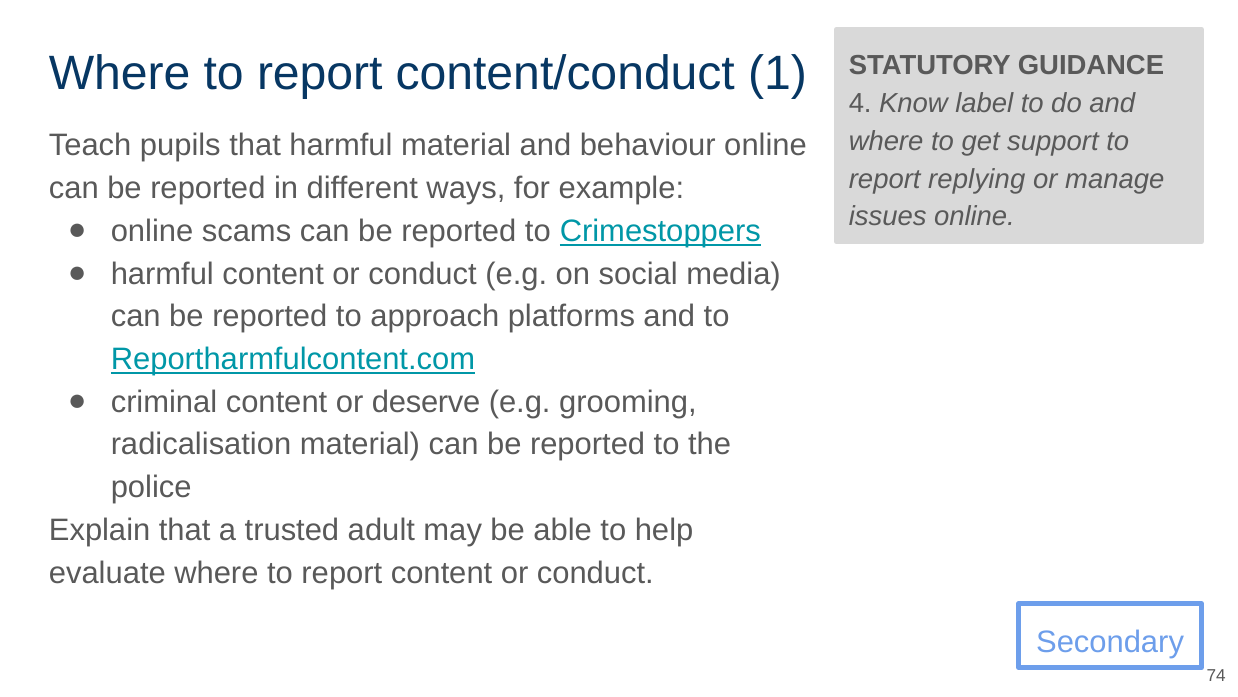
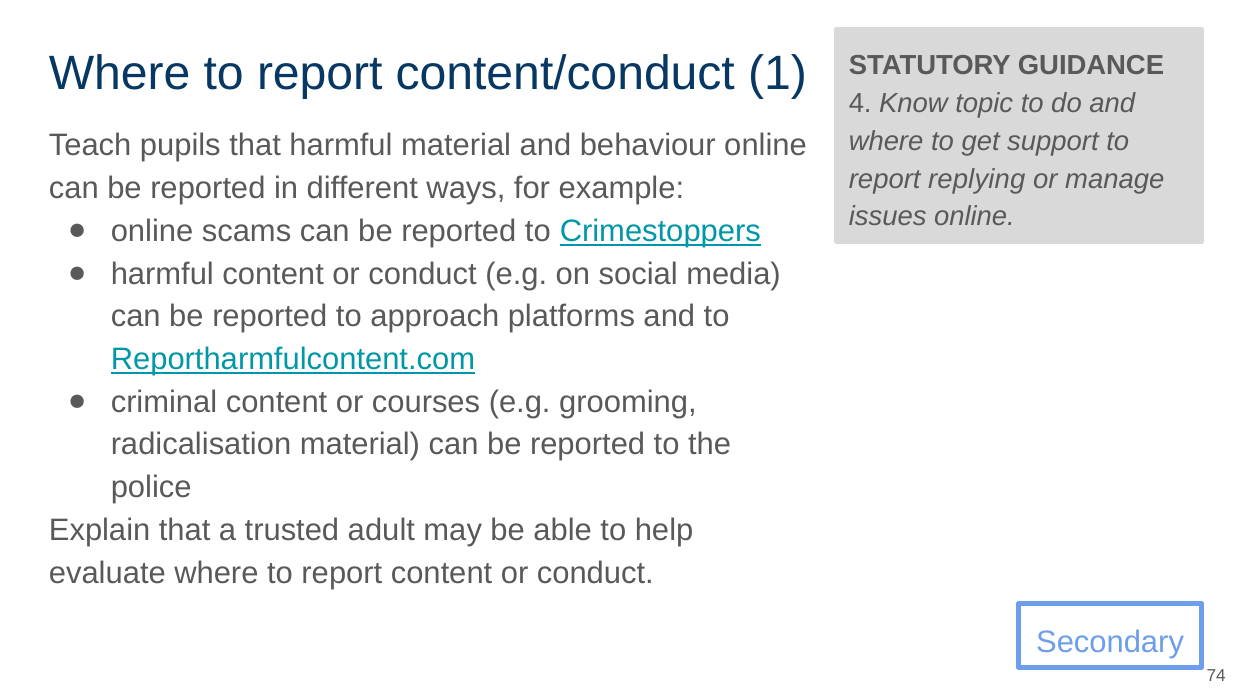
label: label -> topic
deserve: deserve -> courses
